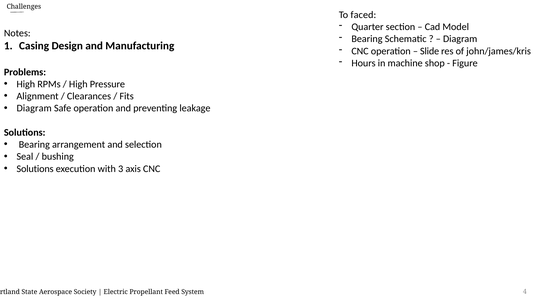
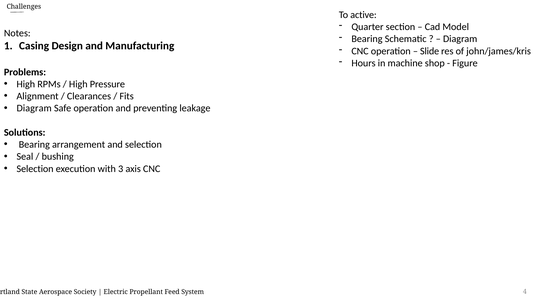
faced: faced -> active
Solutions at (35, 169): Solutions -> Selection
